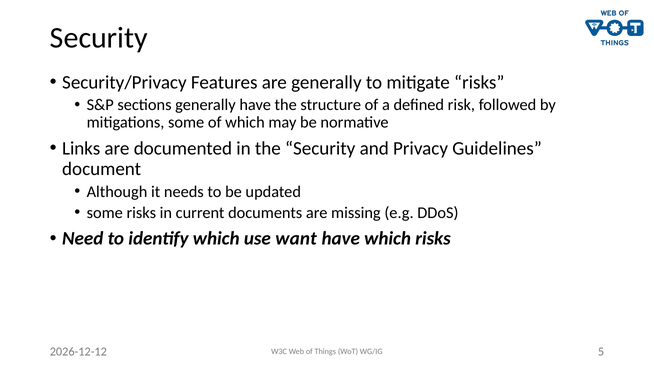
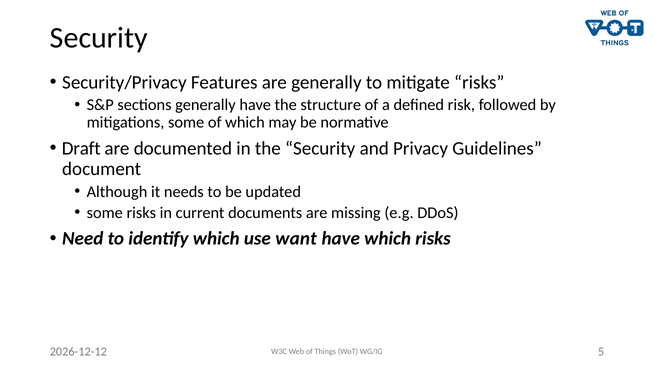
Links: Links -> Draft
